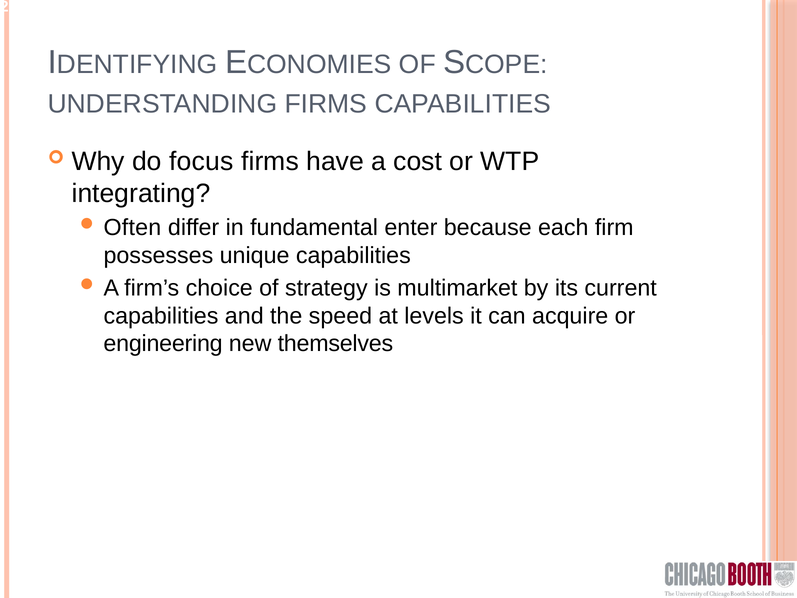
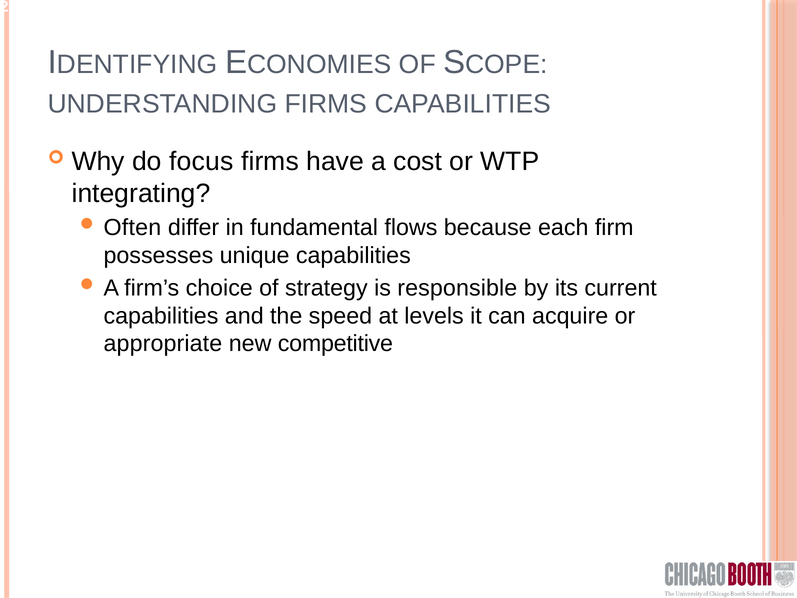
enter: enter -> flows
multimarket: multimarket -> responsible
engineering: engineering -> appropriate
themselves: themselves -> competitive
